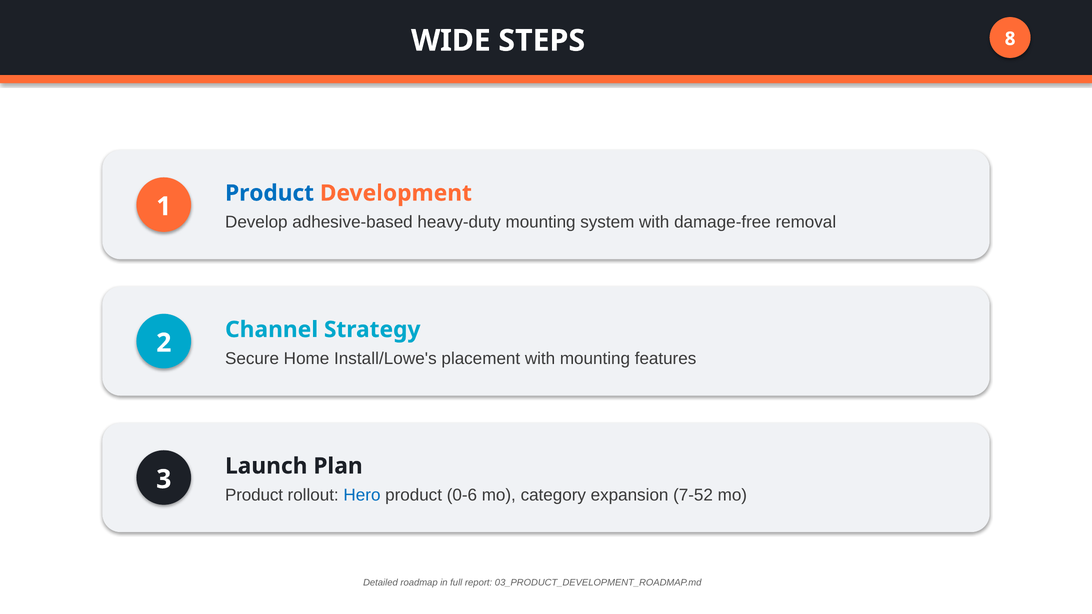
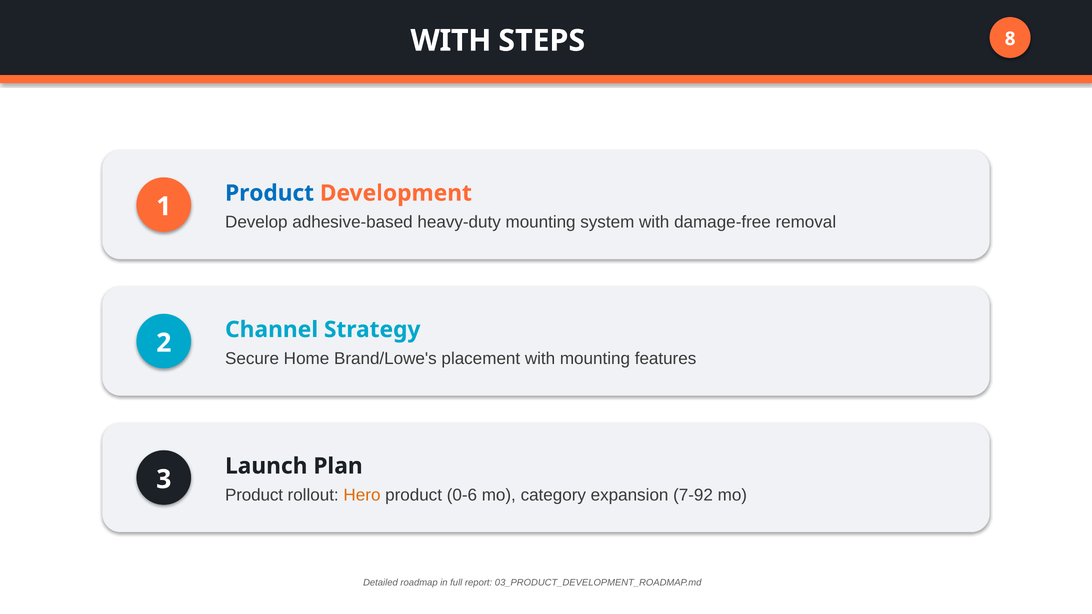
WIDE at (451, 41): WIDE -> WITH
Install/Lowe's: Install/Lowe's -> Brand/Lowe's
Hero colour: blue -> orange
7-52: 7-52 -> 7-92
